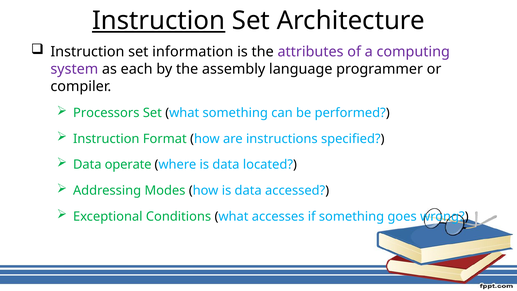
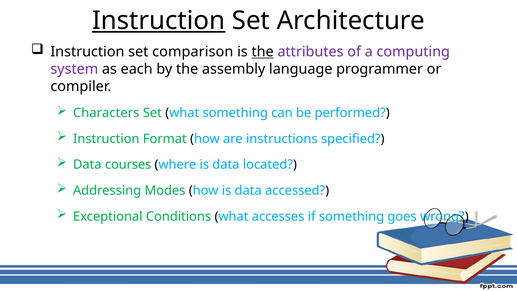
information: information -> comparison
the at (263, 52) underline: none -> present
Processors: Processors -> Characters
operate: operate -> courses
